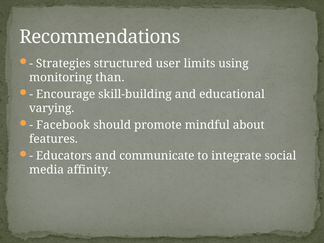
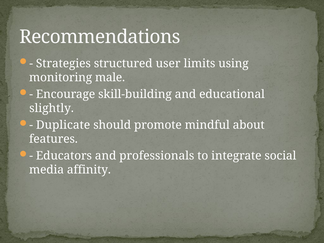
than: than -> male
varying: varying -> slightly
Facebook: Facebook -> Duplicate
communicate: communicate -> professionals
